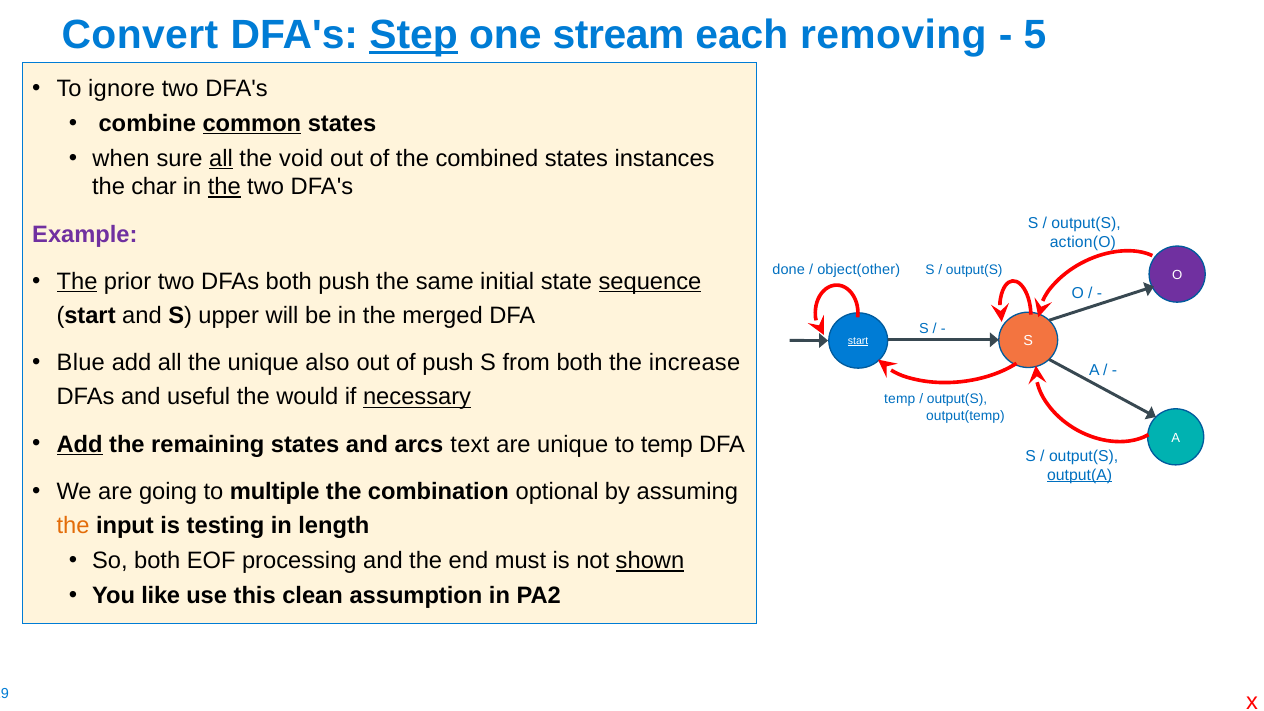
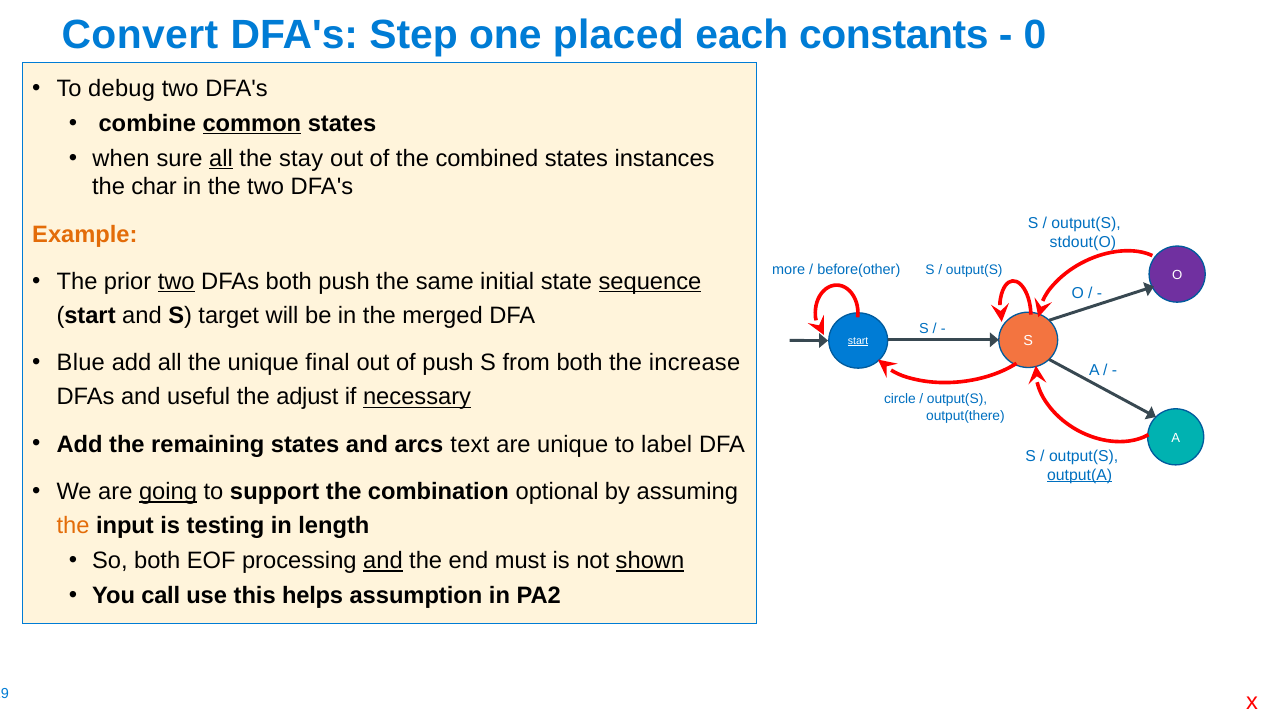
Step underline: present -> none
stream: stream -> placed
removing: removing -> constants
5: 5 -> 0
ignore: ignore -> debug
void: void -> stay
the at (224, 187) underline: present -> none
Example colour: purple -> orange
action(O: action(O -> stdout(O
done: done -> more
object(other: object(other -> before(other
The at (77, 282) underline: present -> none
two at (176, 282) underline: none -> present
upper: upper -> target
also: also -> final
would: would -> adjust
temp at (900, 399): temp -> circle
output(temp: output(temp -> output(there
Add at (80, 444) underline: present -> none
to temp: temp -> label
going underline: none -> present
multiple: multiple -> support
and at (383, 561) underline: none -> present
like: like -> call
clean: clean -> helps
